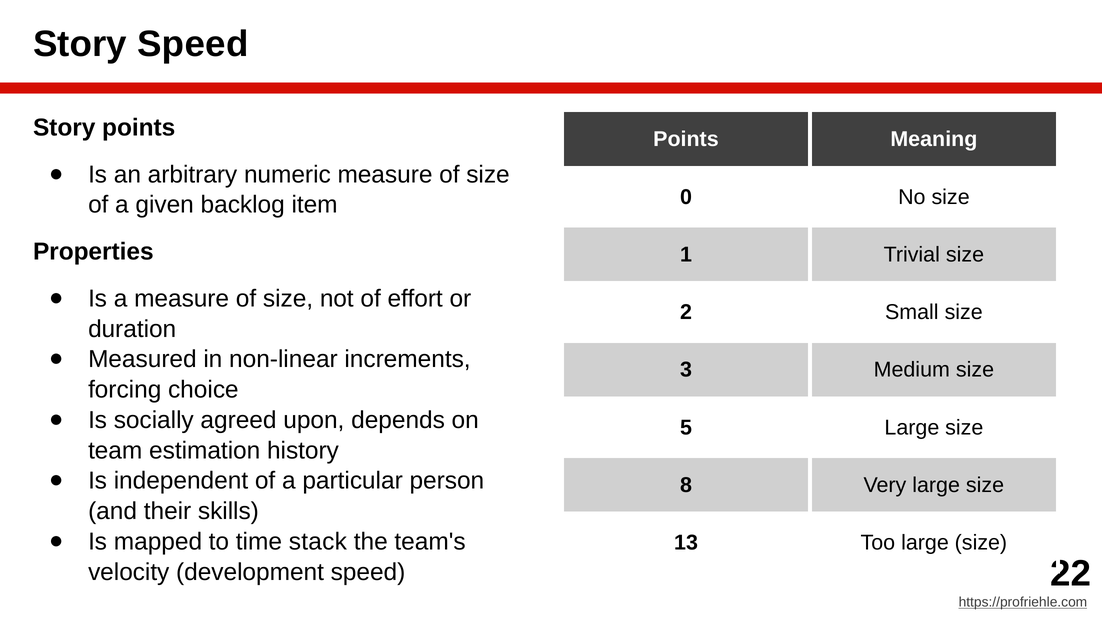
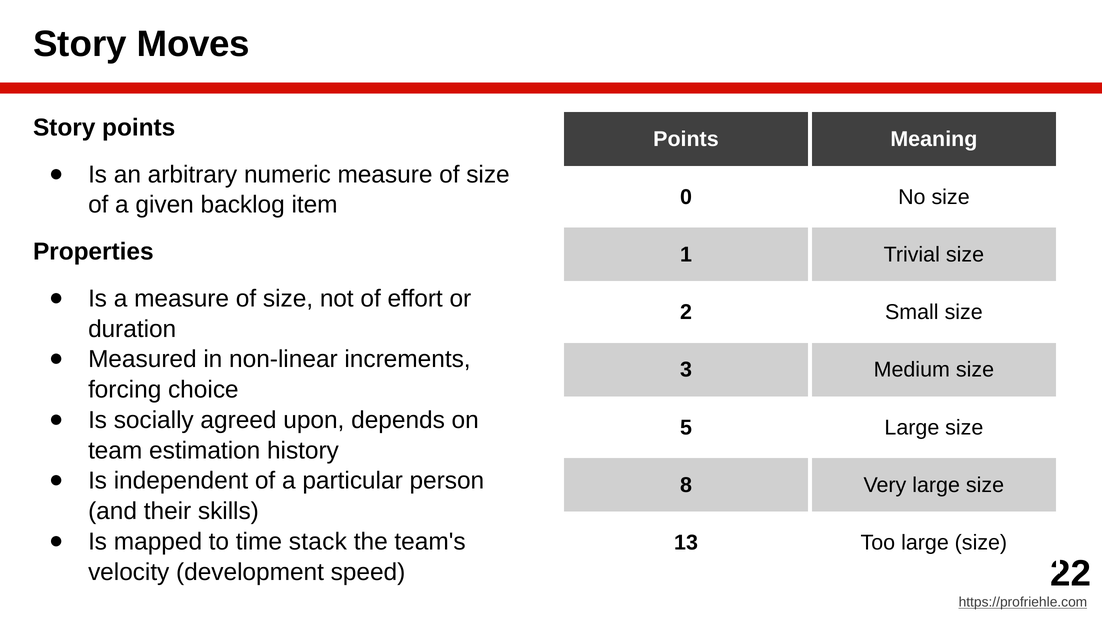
Story Speed: Speed -> Moves
